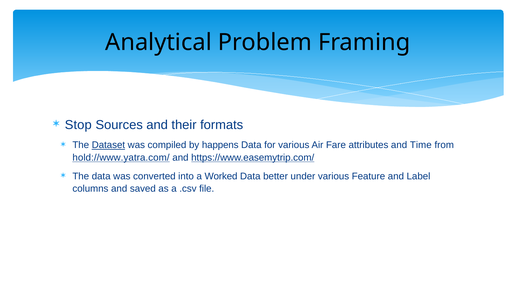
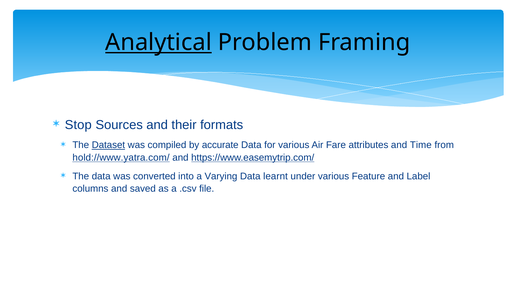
Analytical underline: none -> present
happens: happens -> accurate
Worked: Worked -> Varying
better: better -> learnt
